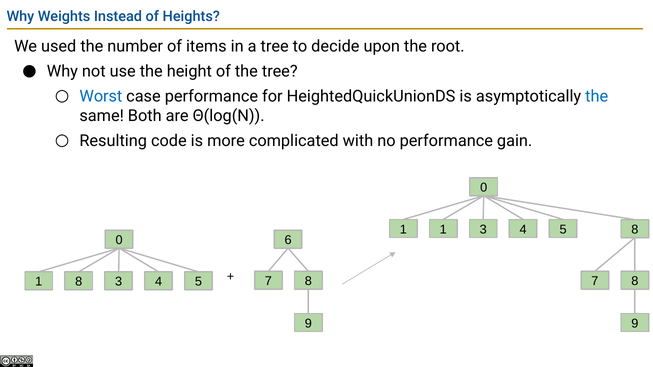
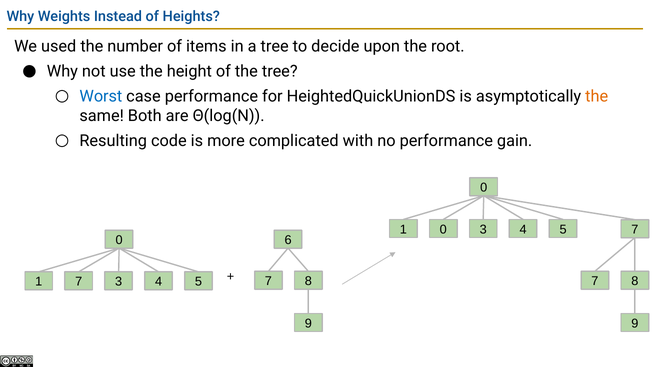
the at (597, 96) colour: blue -> orange
1 1: 1 -> 0
4 8: 8 -> 7
1 8: 8 -> 7
